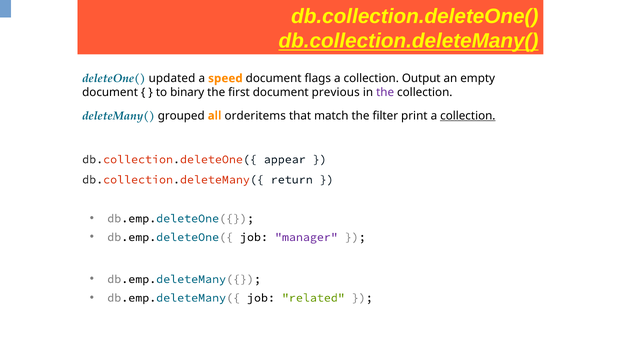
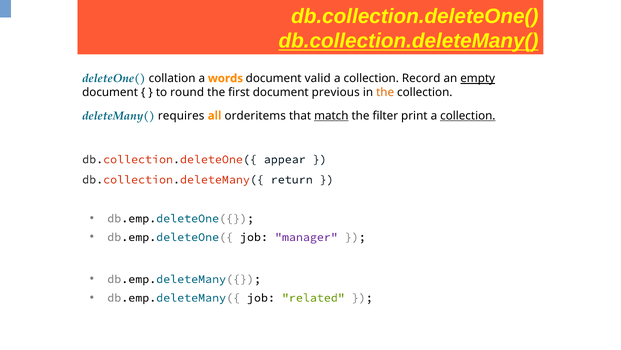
updated: updated -> collation
speed: speed -> words
flags: flags -> valid
Output: Output -> Record
empty underline: none -> present
binary: binary -> round
the at (385, 92) colour: purple -> orange
grouped: grouped -> requires
match underline: none -> present
